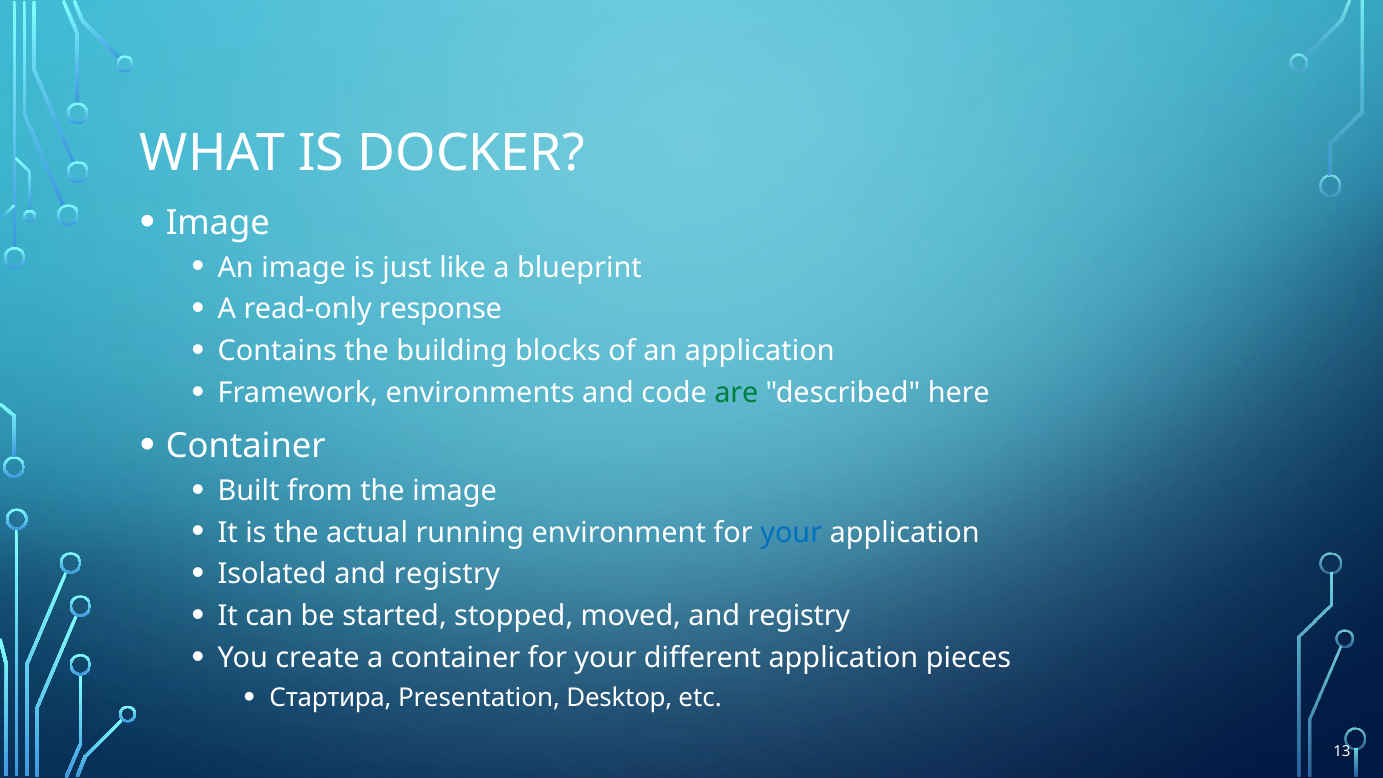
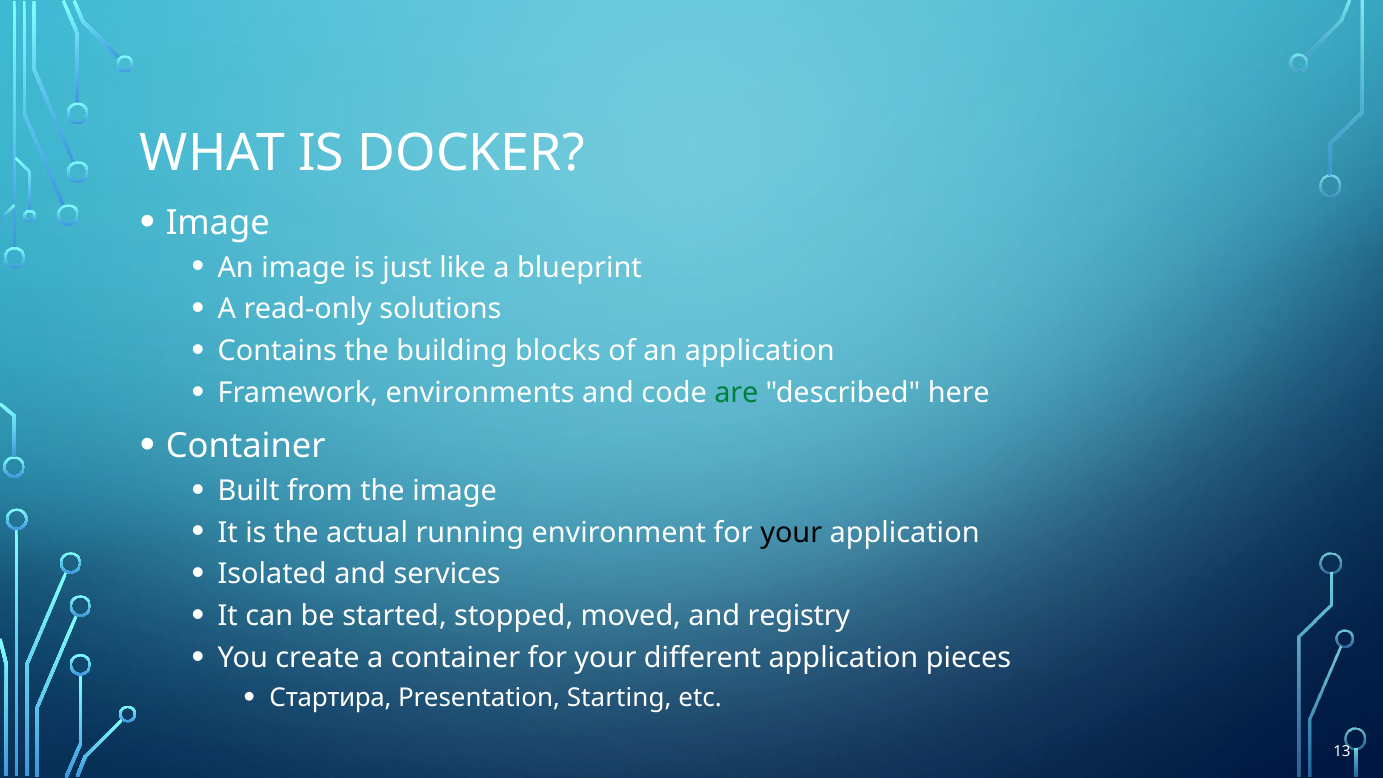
response: response -> solutions
your at (791, 532) colour: blue -> black
Isolated and registry: registry -> services
Desktop: Desktop -> Starting
